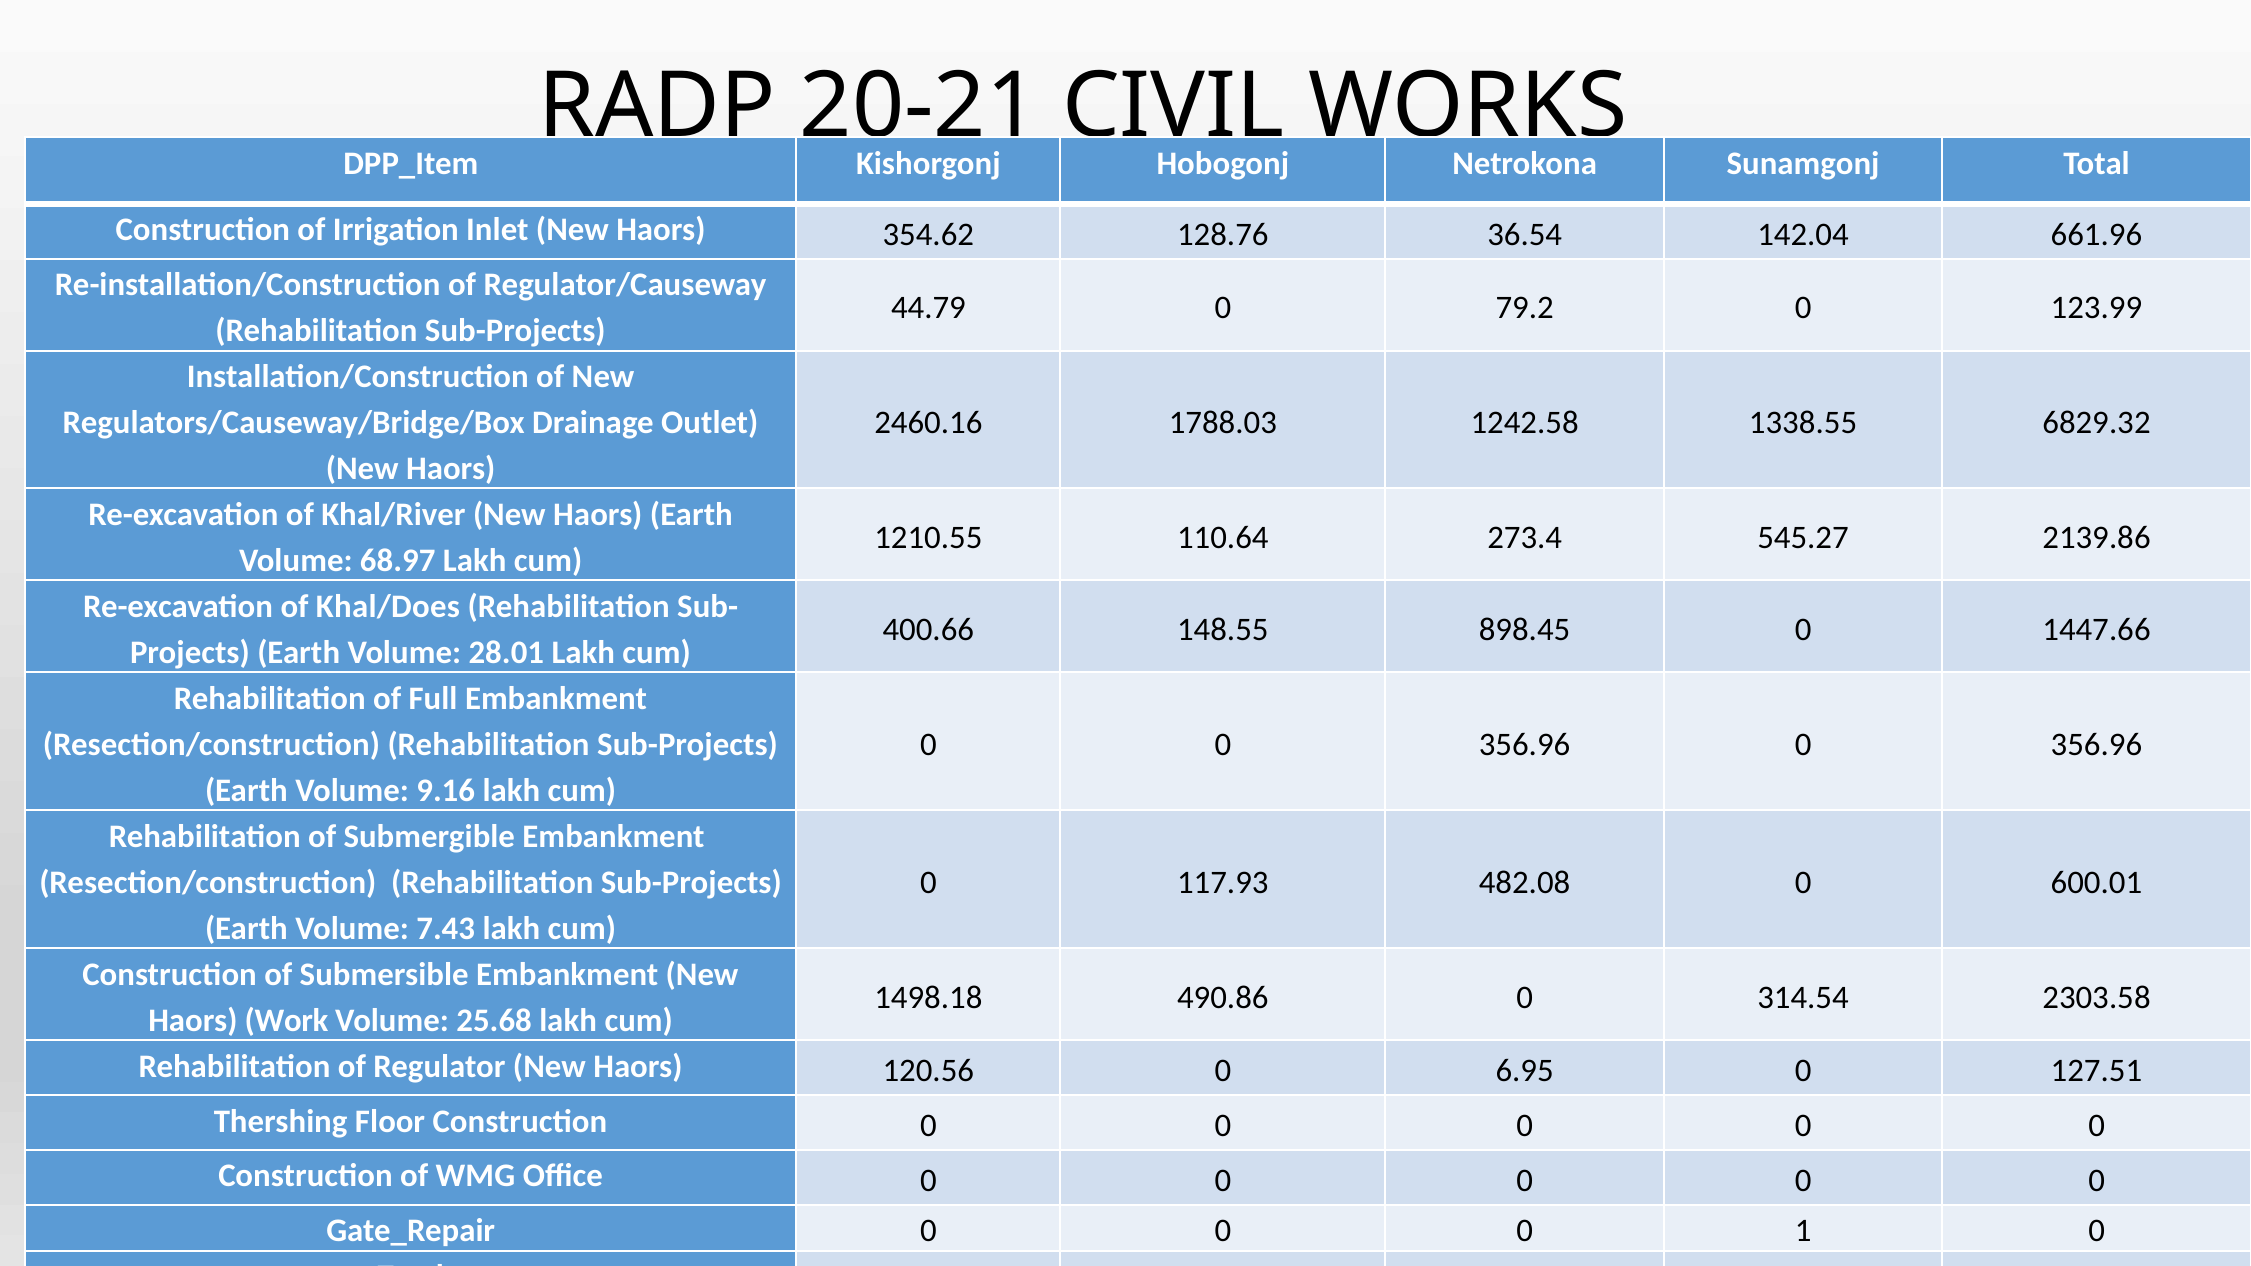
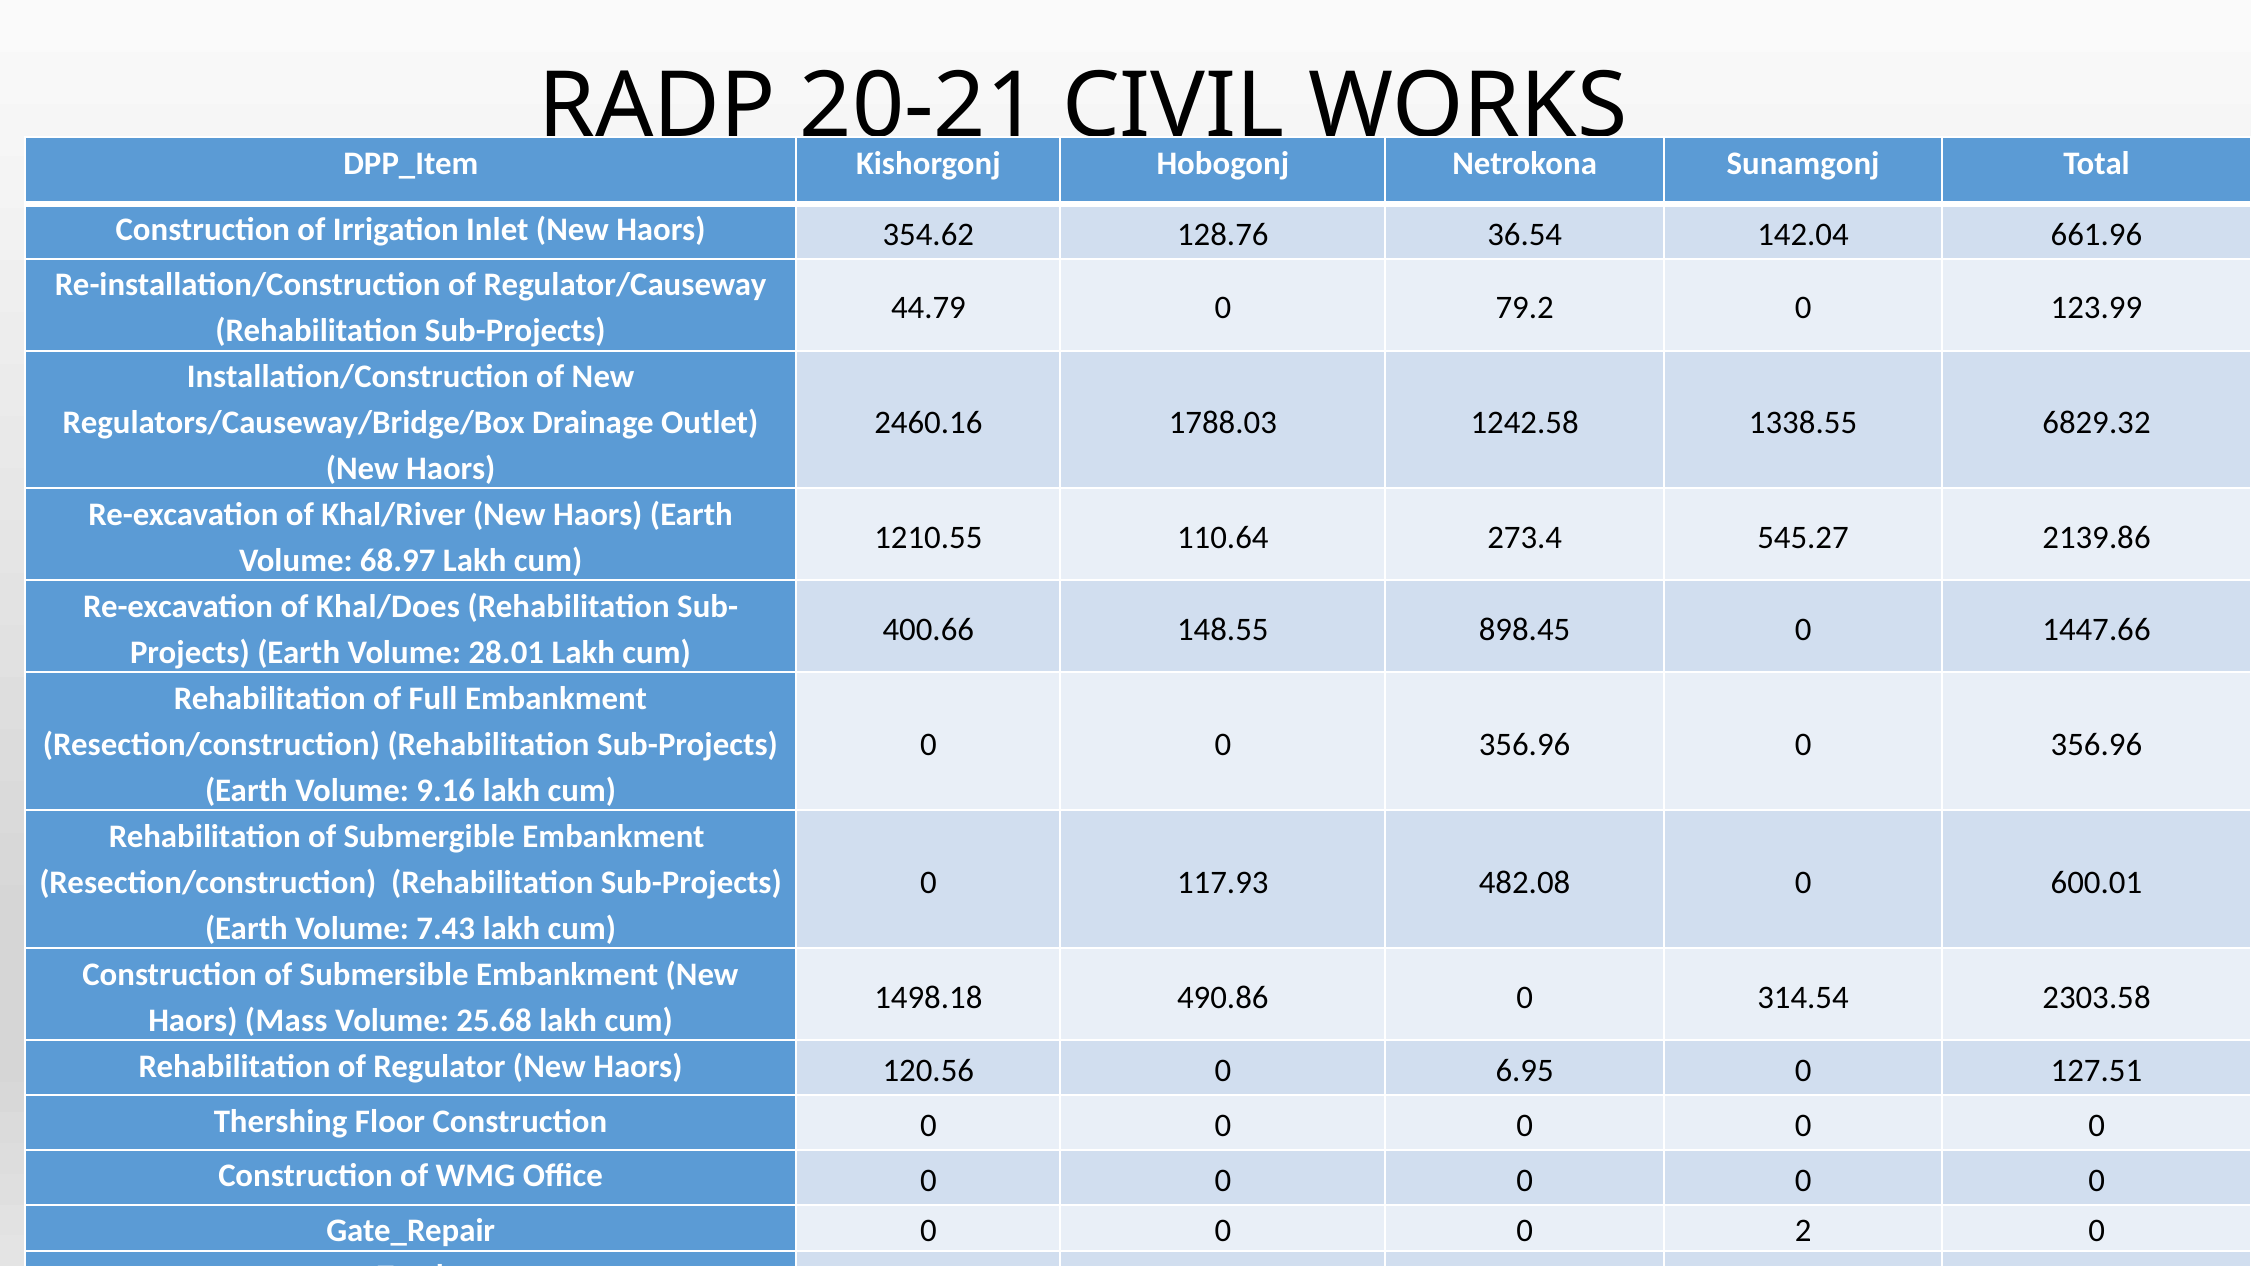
Work: Work -> Mass
1: 1 -> 2
